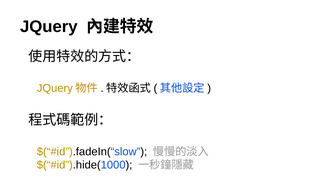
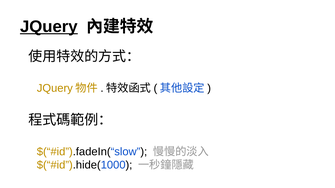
JQuery underline: none -> present
